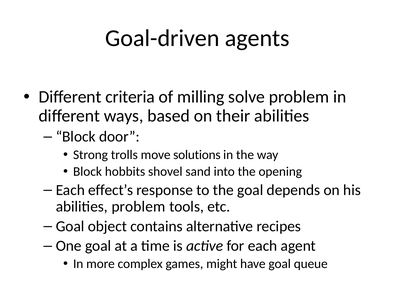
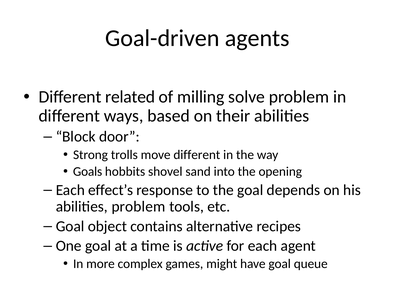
criteria: criteria -> related
move solutions: solutions -> different
Block at (87, 172): Block -> Goals
